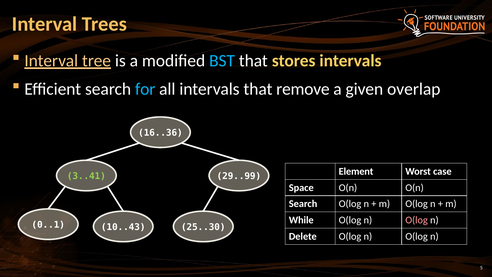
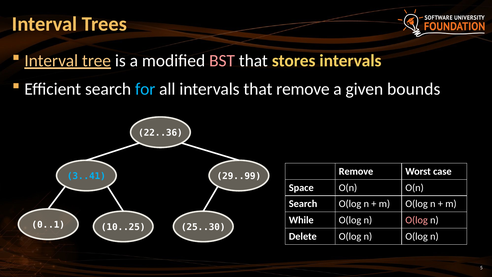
BST colour: light blue -> pink
overlap: overlap -> bounds
16..36: 16..36 -> 22..36
Element at (356, 171): Element -> Remove
3..41 colour: light green -> light blue
10..43: 10..43 -> 10..25
